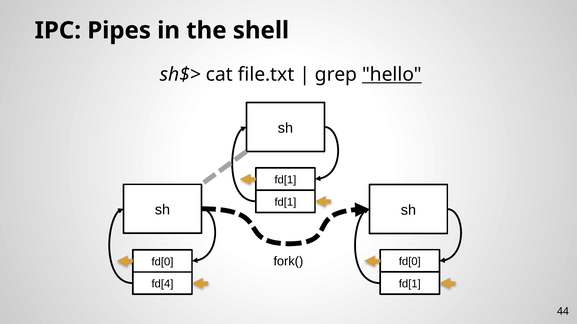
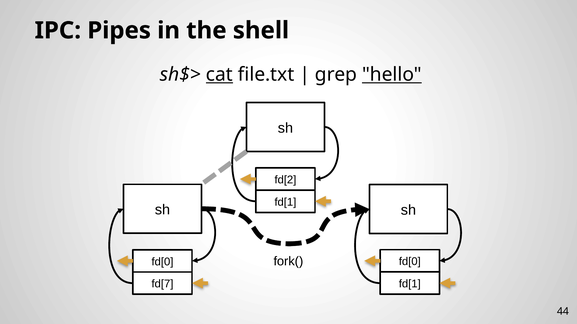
cat underline: none -> present
fd[1 at (285, 180): fd[1 -> fd[2
fd[4: fd[4 -> fd[7
